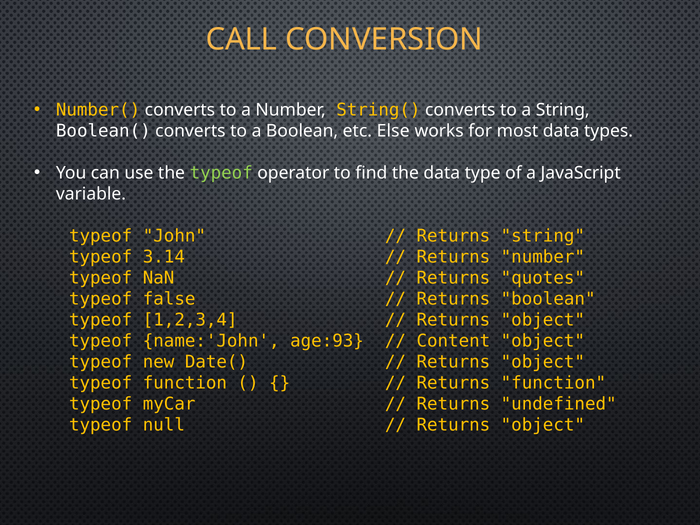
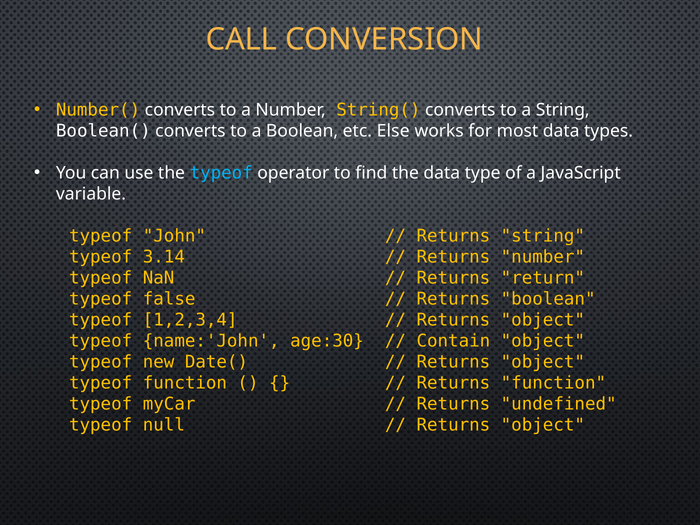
typeof at (221, 173) colour: light green -> light blue
quotes: quotes -> return
age:93: age:93 -> age:30
Content: Content -> Contain
